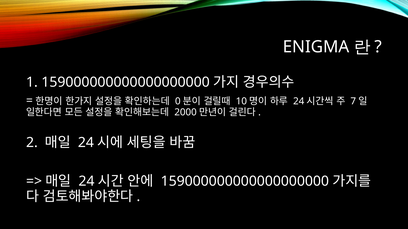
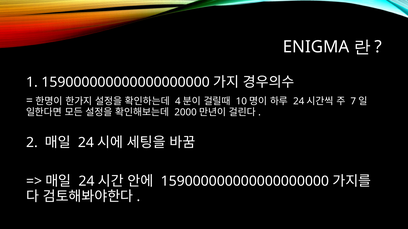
0: 0 -> 4
